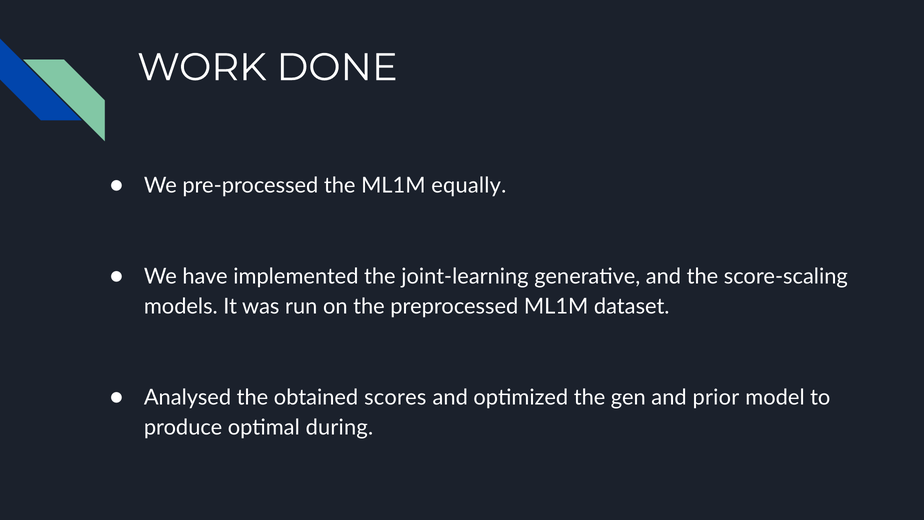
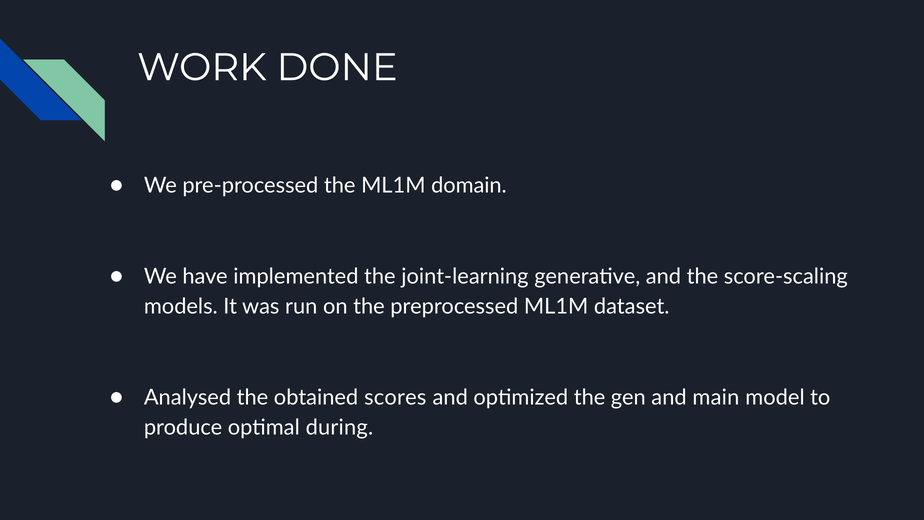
equally: equally -> domain
prior: prior -> main
